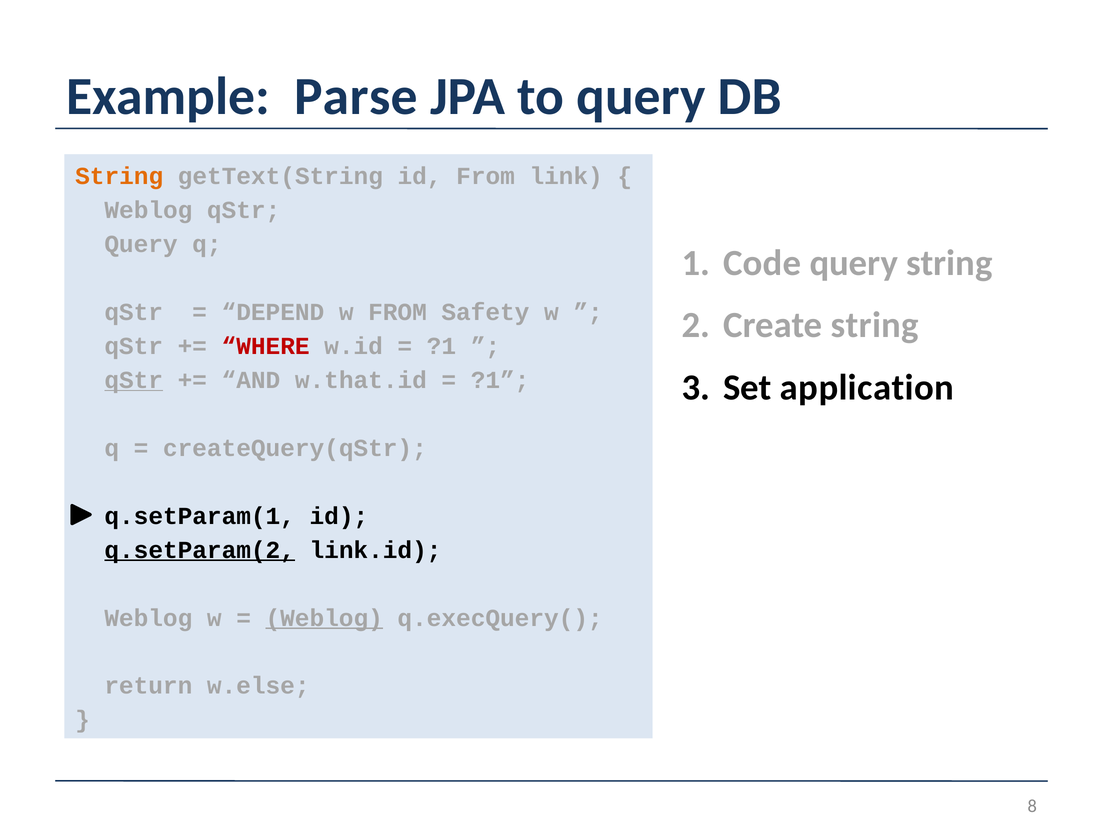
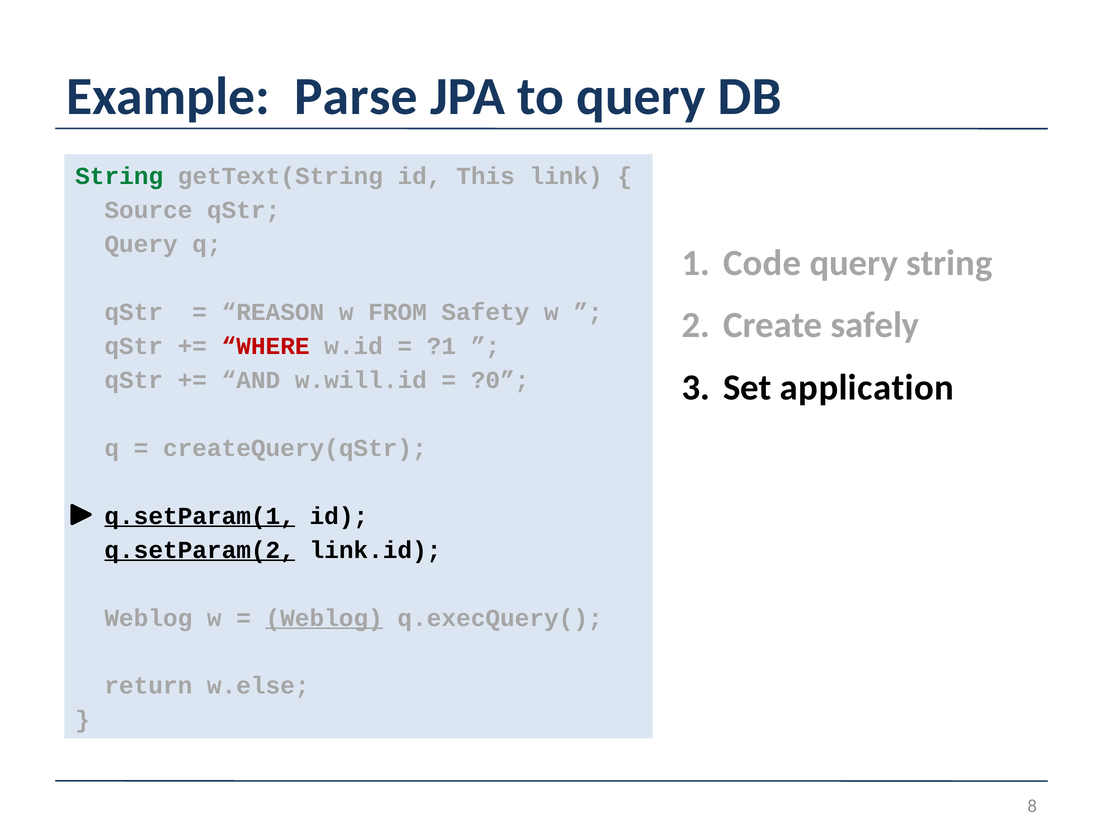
String at (119, 176) colour: orange -> green
id From: From -> This
Weblog at (148, 210): Weblog -> Source
DEPEND: DEPEND -> REASON
Create string: string -> safely
qStr at (134, 380) underline: present -> none
w.that.id: w.that.id -> w.will.id
?1 at (500, 380): ?1 -> ?0
q.setParam(1 underline: none -> present
